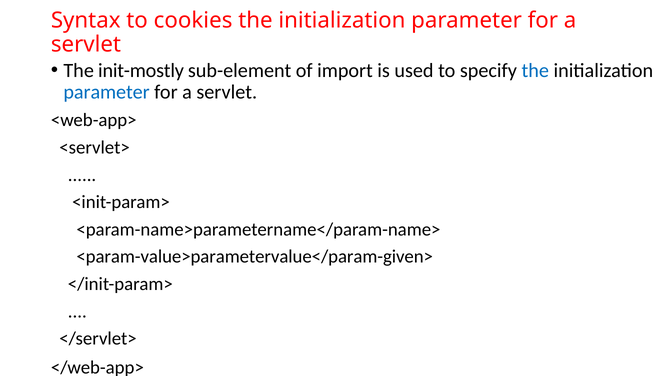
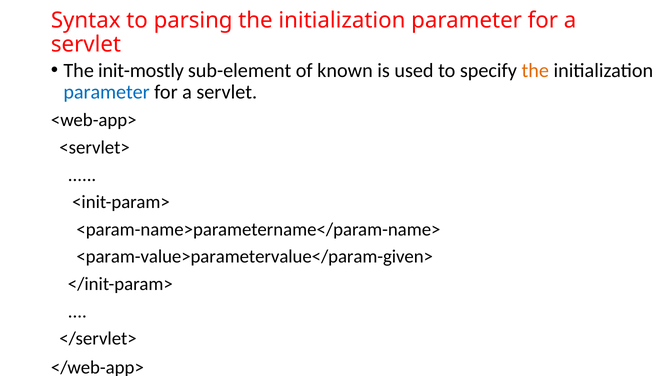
cookies: cookies -> parsing
import: import -> known
the at (535, 70) colour: blue -> orange
